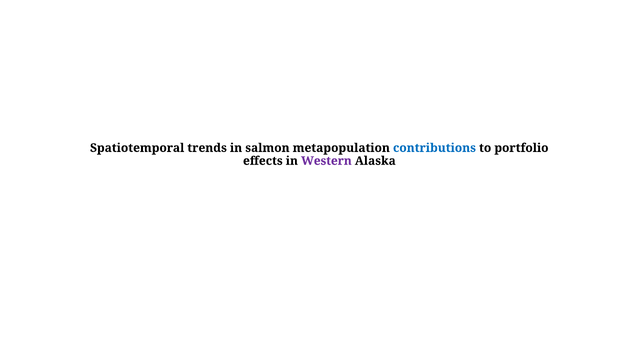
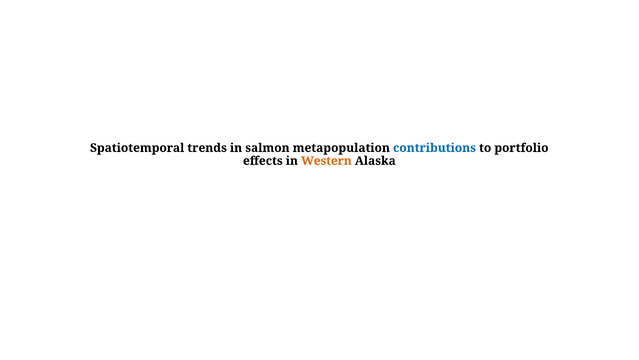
Western colour: purple -> orange
